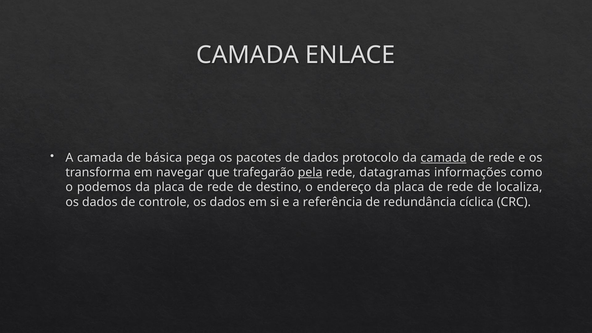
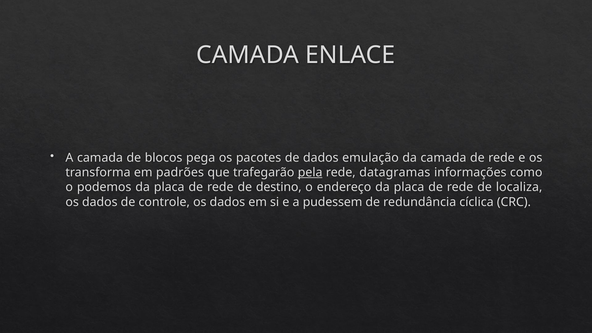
básica: básica -> blocos
protocolo: protocolo -> emulação
camada at (443, 158) underline: present -> none
navegar: navegar -> padrões
referência: referência -> pudessem
